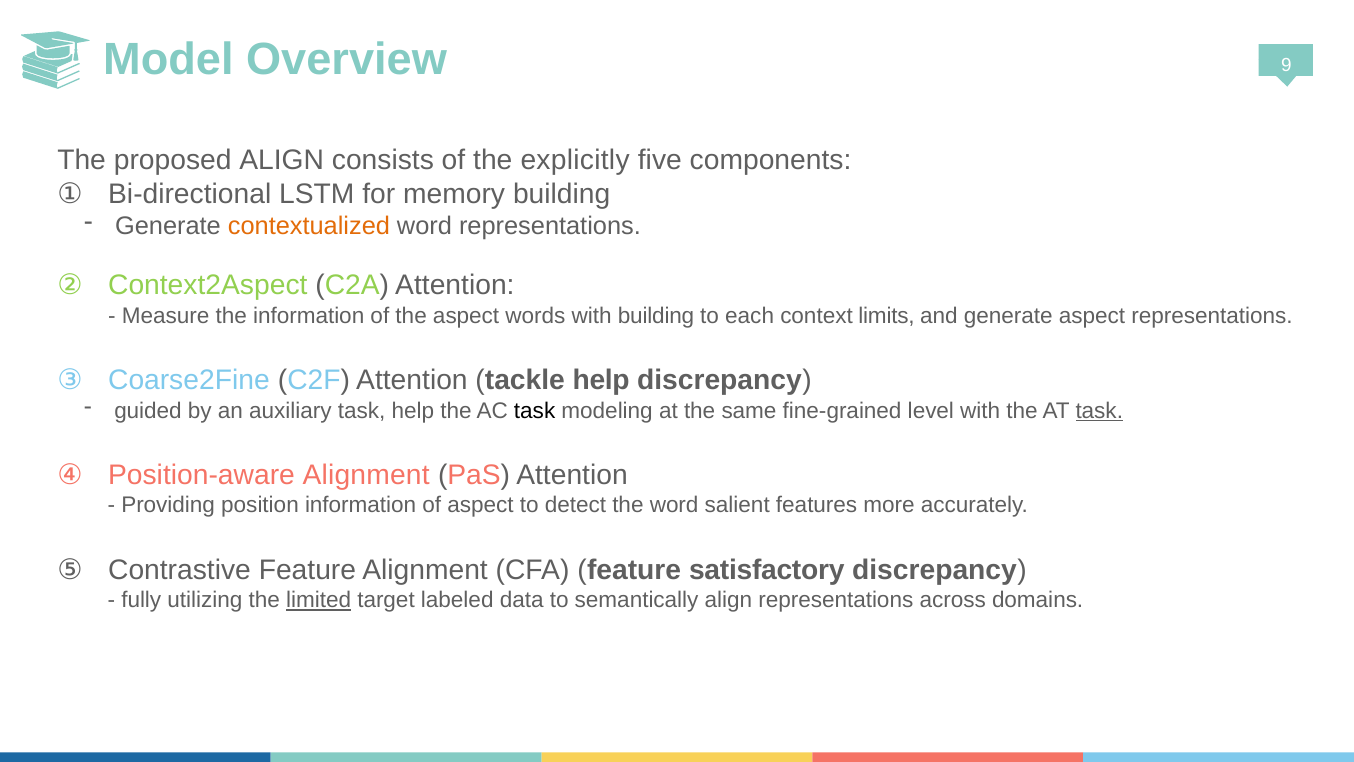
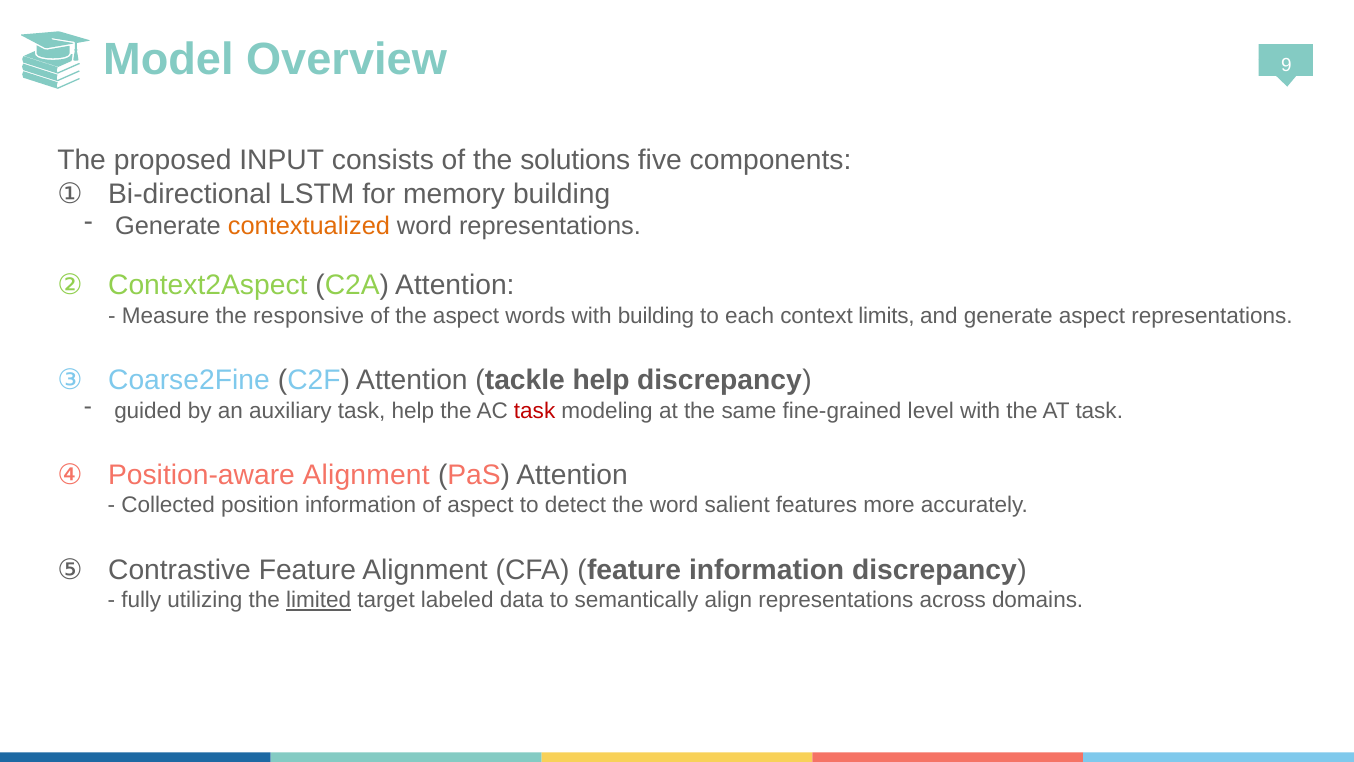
proposed ALIGN: ALIGN -> INPUT
explicitly: explicitly -> solutions
the information: information -> responsive
task at (535, 410) colour: black -> red
task at (1099, 410) underline: present -> none
Providing: Providing -> Collected
feature satisfactory: satisfactory -> information
